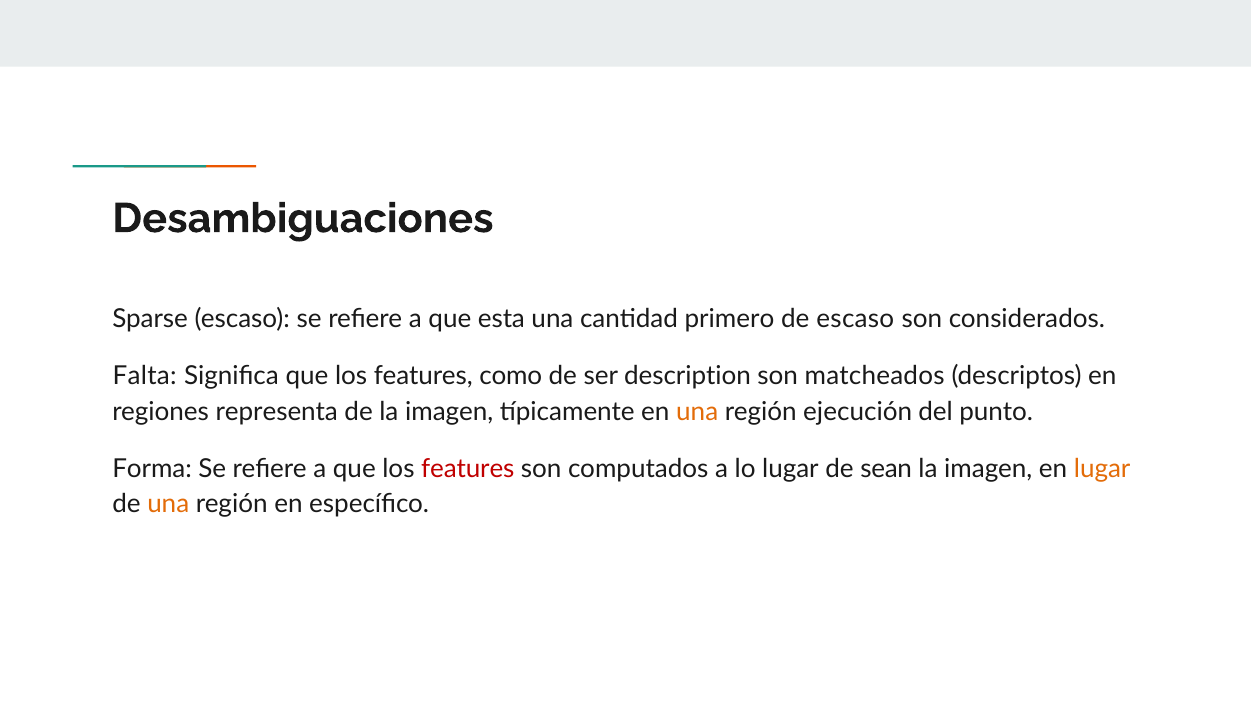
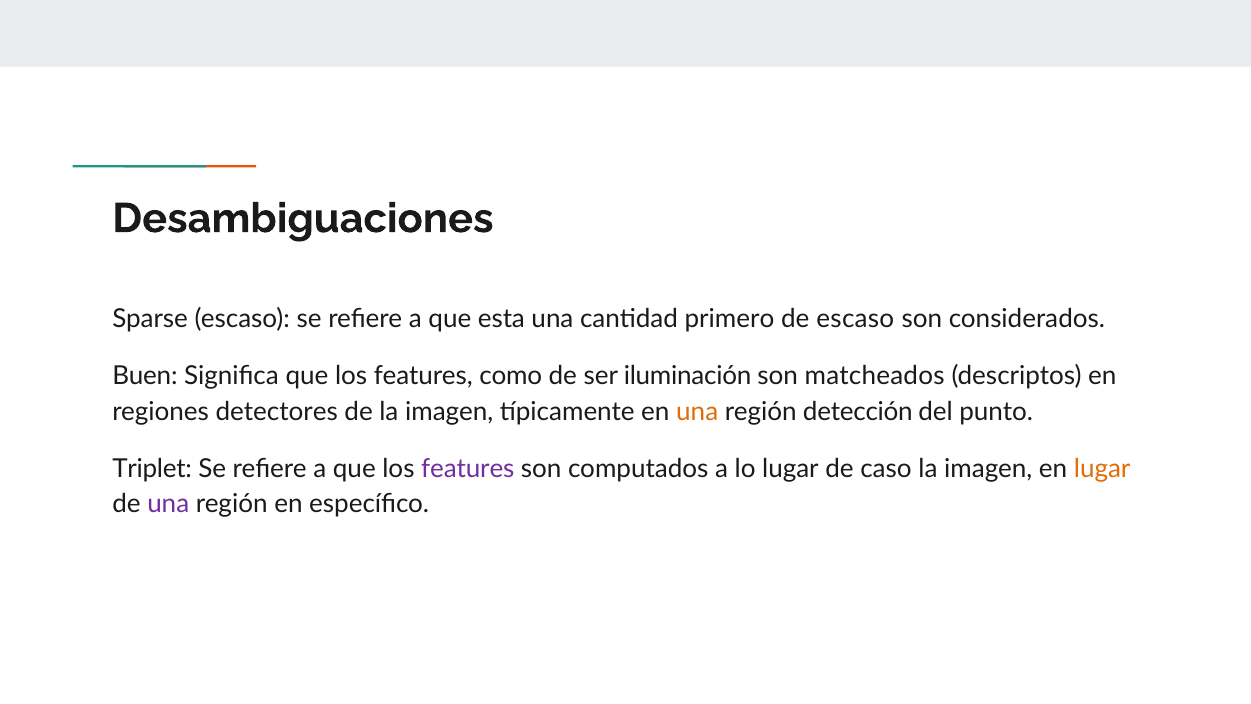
Falta: Falta -> Buen
description: description -> iluminación
representa: representa -> detectores
ejecución: ejecución -> detección
Forma: Forma -> Triplet
features at (468, 468) colour: red -> purple
sean: sean -> caso
una at (168, 504) colour: orange -> purple
